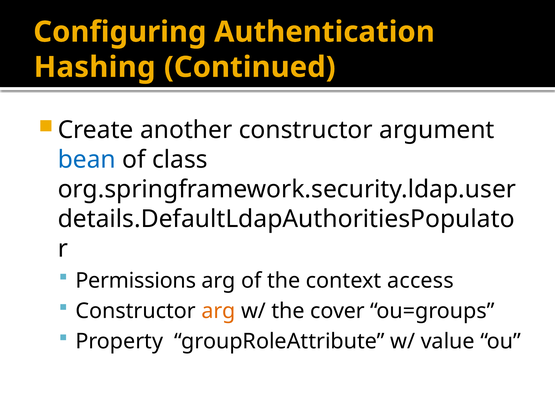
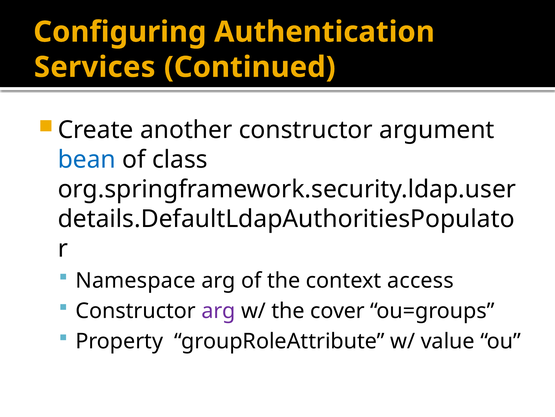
Hashing: Hashing -> Services
Permissions: Permissions -> Namespace
arg at (218, 310) colour: orange -> purple
